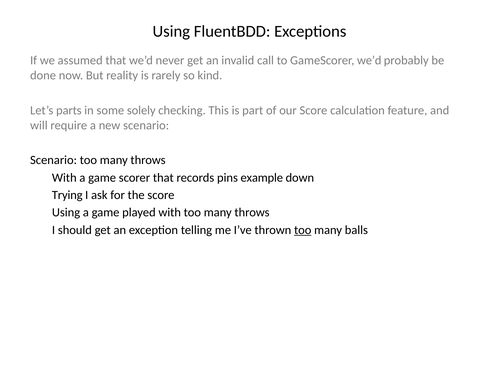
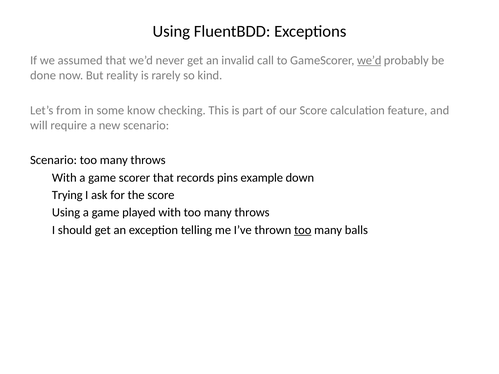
we’d at (369, 60) underline: none -> present
parts: parts -> from
solely: solely -> know
